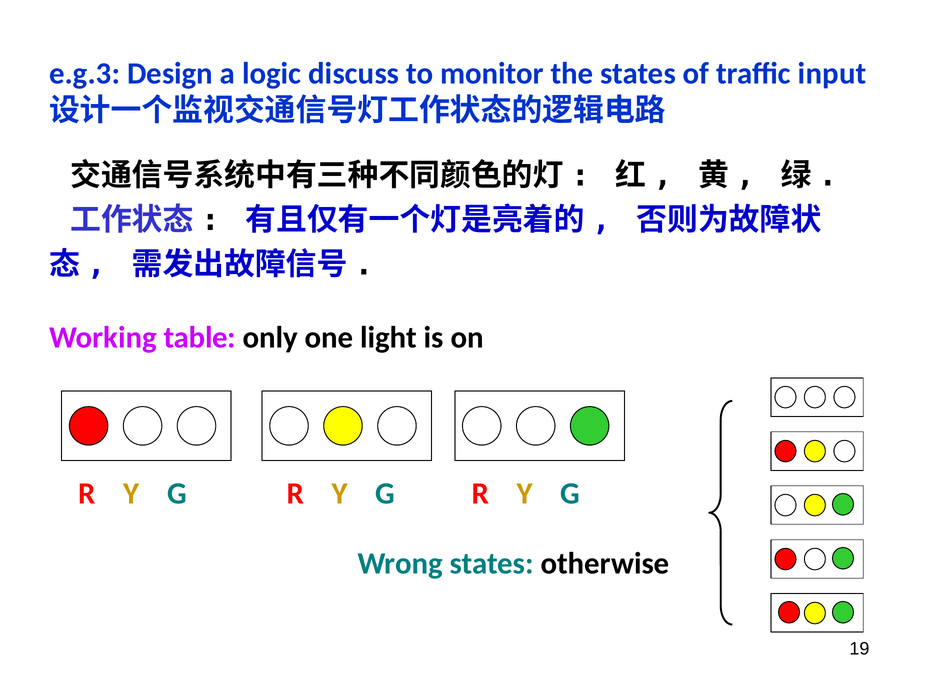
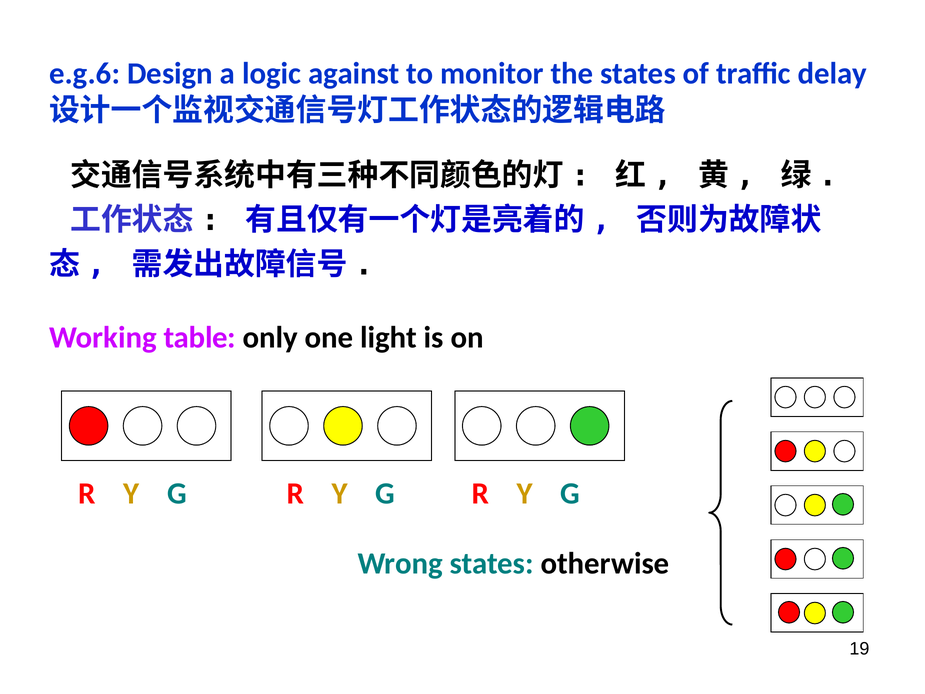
e.g.3: e.g.3 -> e.g.6
discuss: discuss -> against
input: input -> delay
